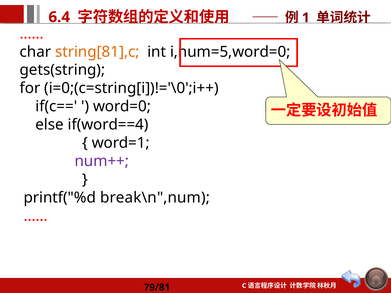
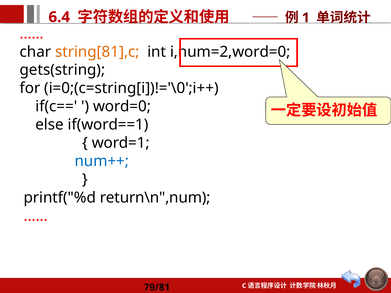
i,num=5,word=0: i,num=5,word=0 -> i,num=2,word=0
if(word==4: if(word==4 -> if(word==1
num++ colour: purple -> blue
break\n",num: break\n",num -> return\n",num
